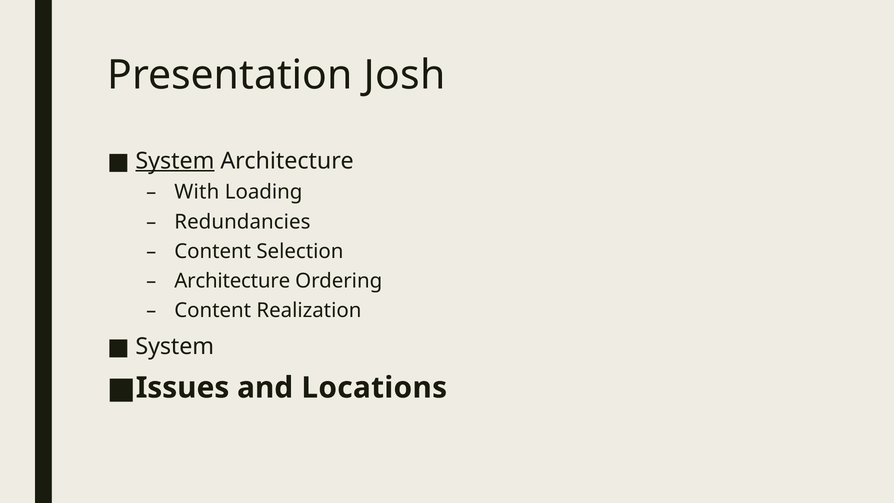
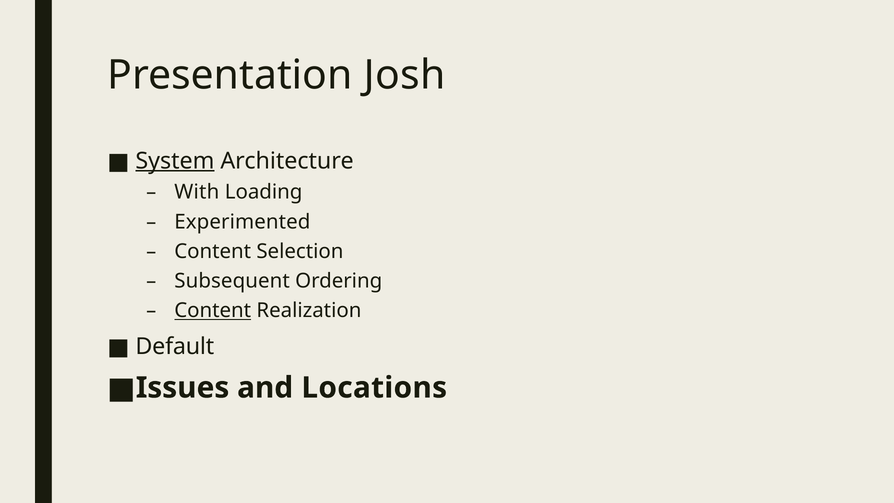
Redundancies: Redundancies -> Experimented
Architecture at (232, 281): Architecture -> Subsequent
Content at (213, 311) underline: none -> present
System at (175, 346): System -> Default
